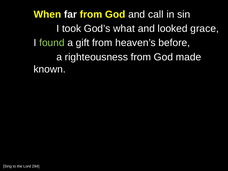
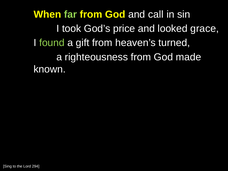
far colour: white -> light green
what: what -> price
before: before -> turned
